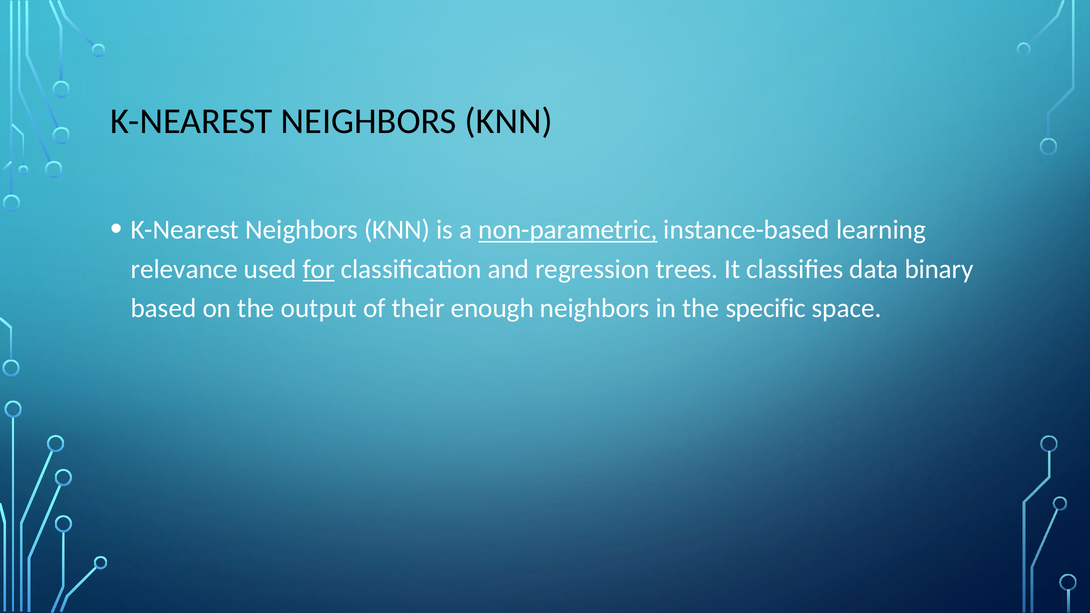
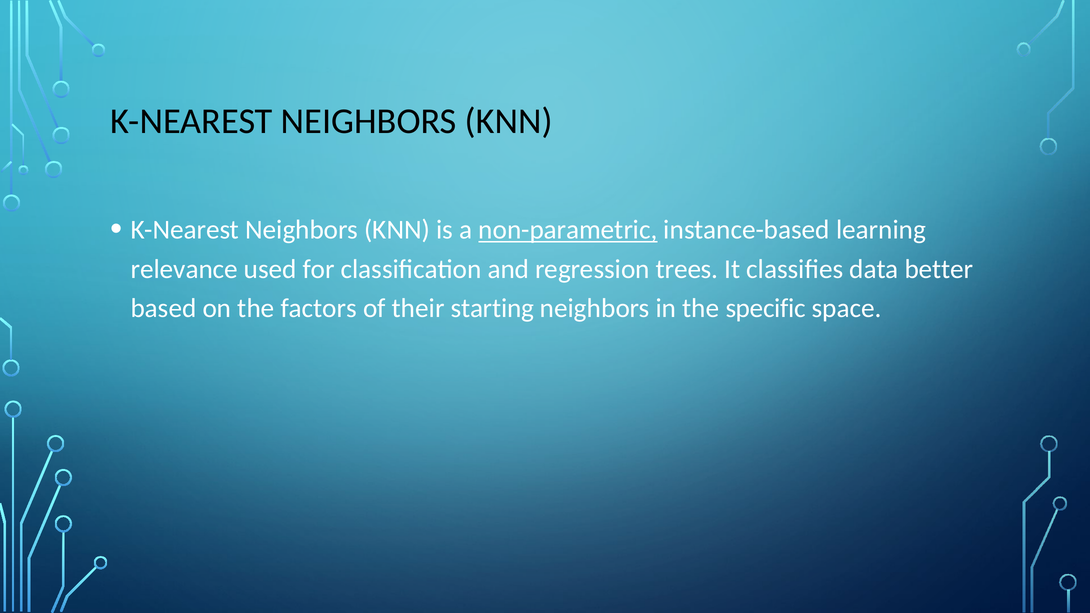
for underline: present -> none
binary: binary -> better
output: output -> factors
enough: enough -> starting
